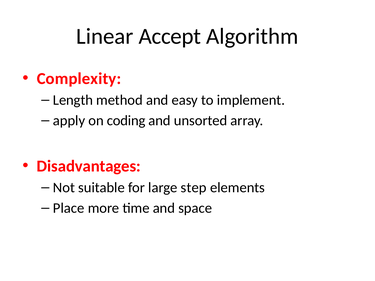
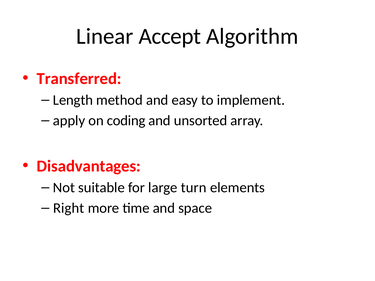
Complexity: Complexity -> Transferred
step: step -> turn
Place: Place -> Right
